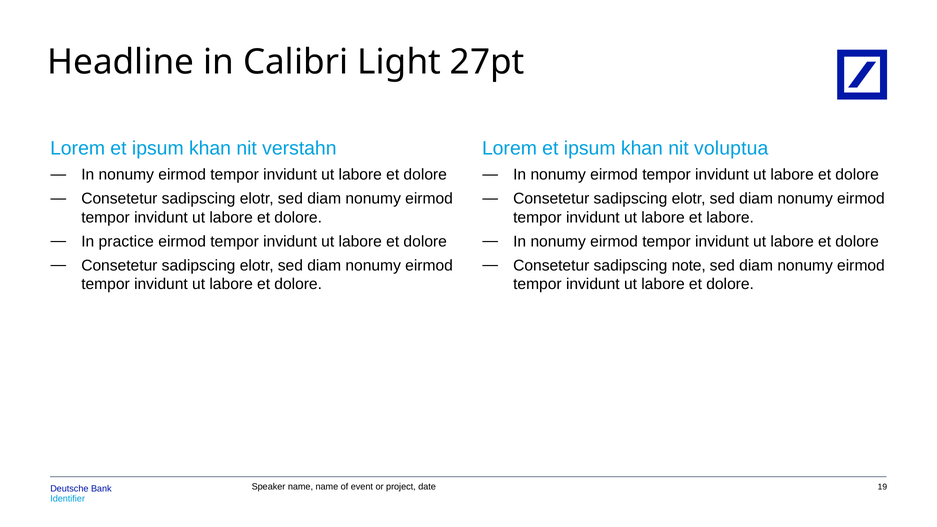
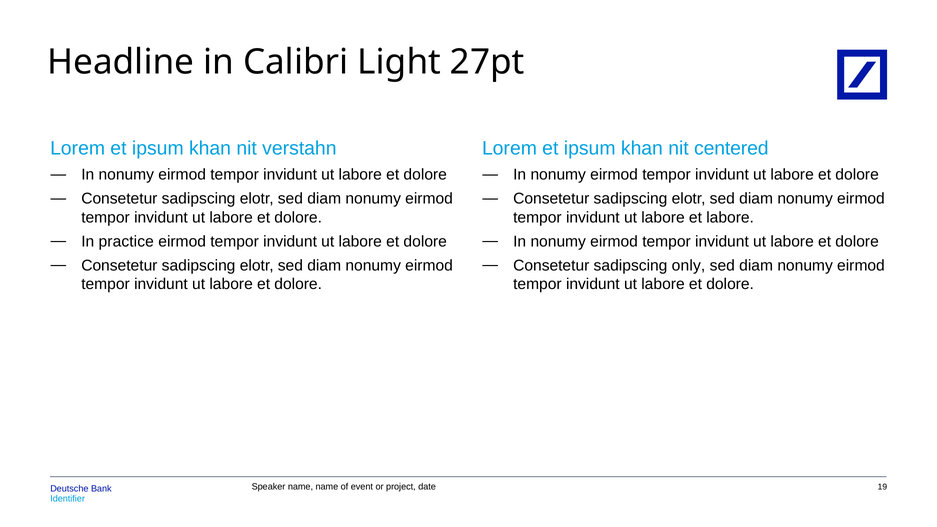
voluptua: voluptua -> centered
note: note -> only
